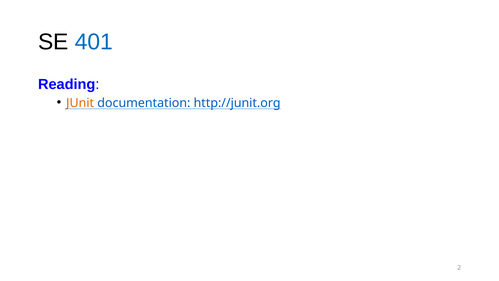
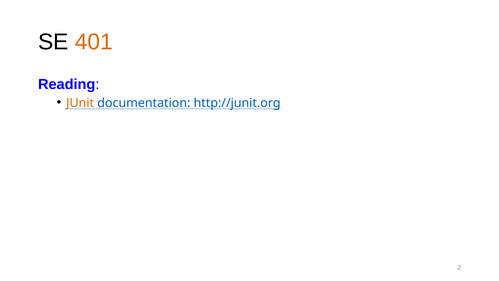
401 colour: blue -> orange
